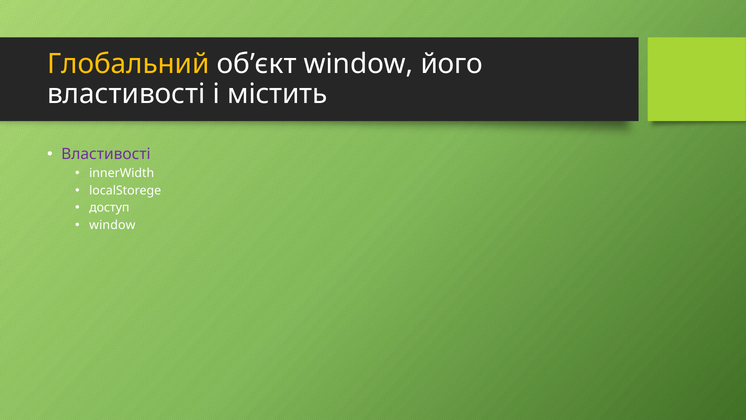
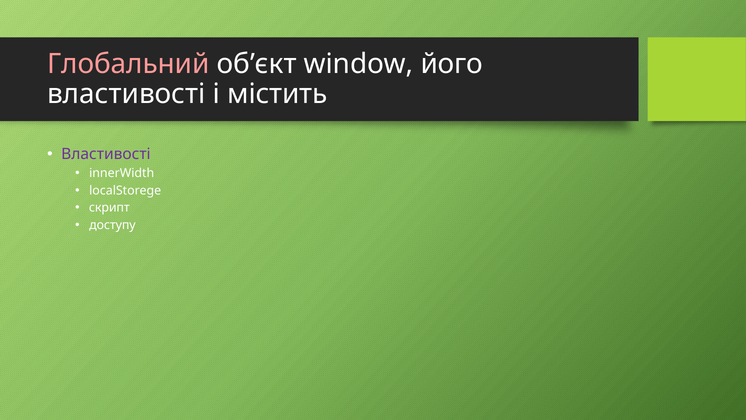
Глобальний colour: yellow -> pink
доступ: доступ -> скрипт
window at (112, 225): window -> доступу
